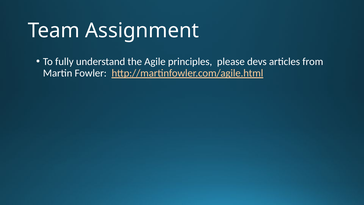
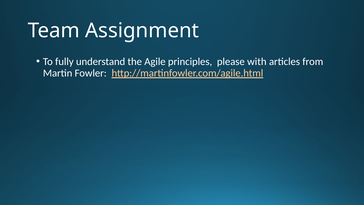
devs: devs -> with
